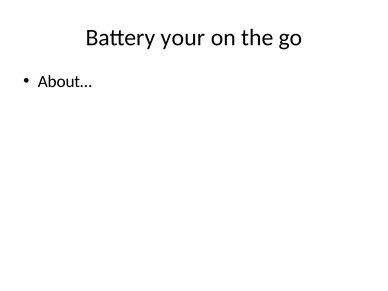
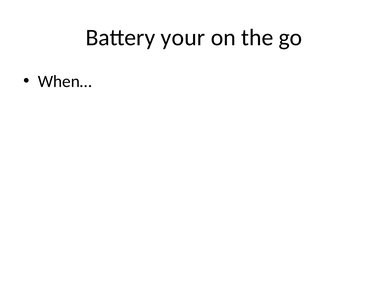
About…: About… -> When…
